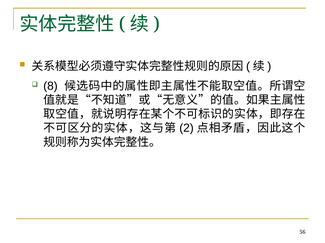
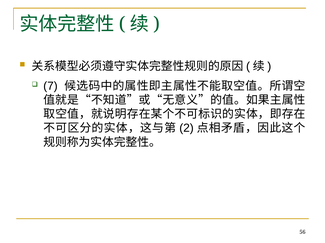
8: 8 -> 7
